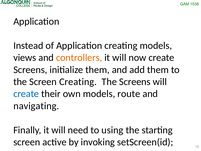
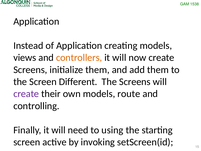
Screen Creating: Creating -> Different
create at (26, 94) colour: blue -> purple
navigating: navigating -> controlling
